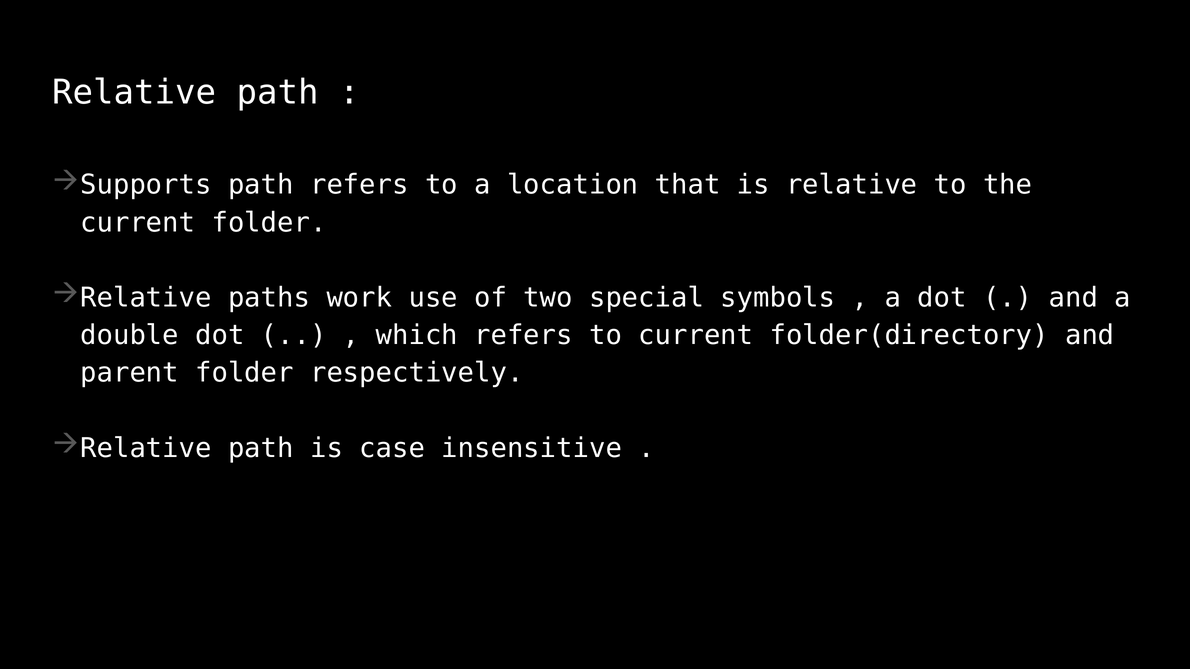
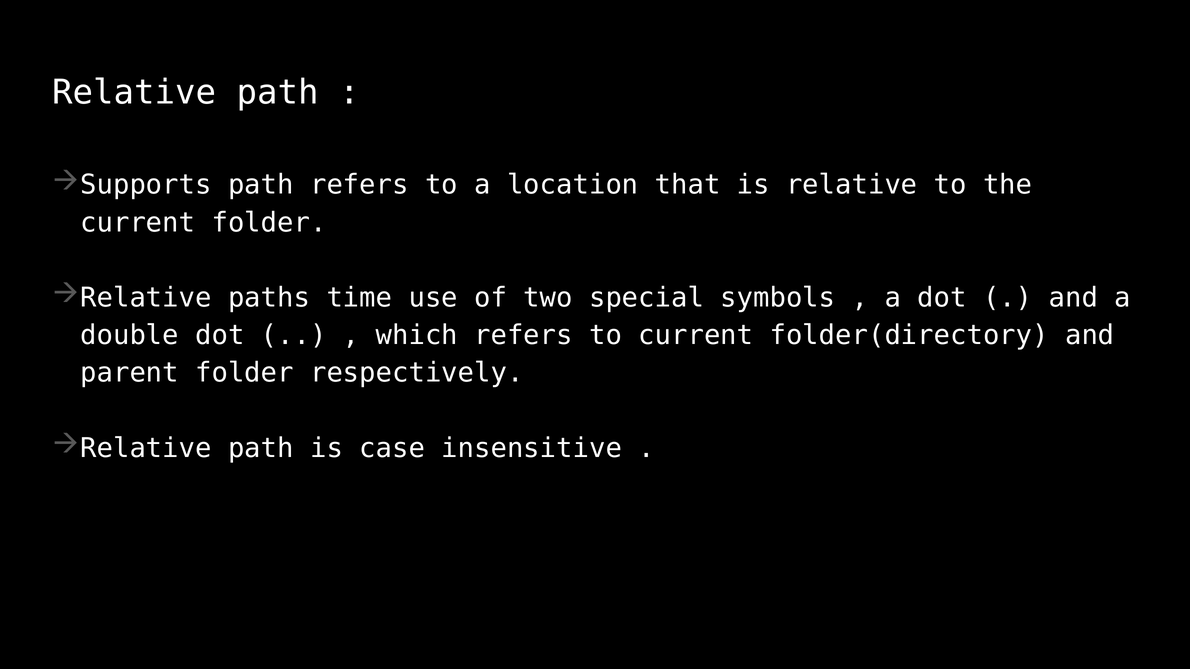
work: work -> time
